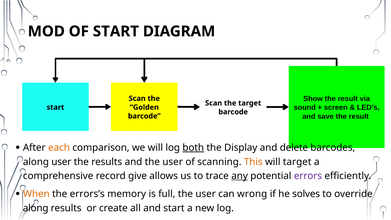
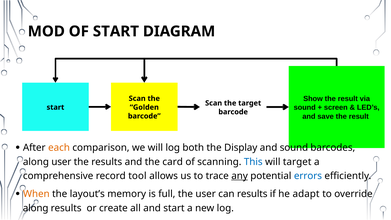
both underline: present -> none
and delete: delete -> sound
and the user: user -> card
This colour: orange -> blue
give: give -> tool
errors colour: purple -> blue
errors’s: errors’s -> layout’s
can wrong: wrong -> results
solves: solves -> adapt
